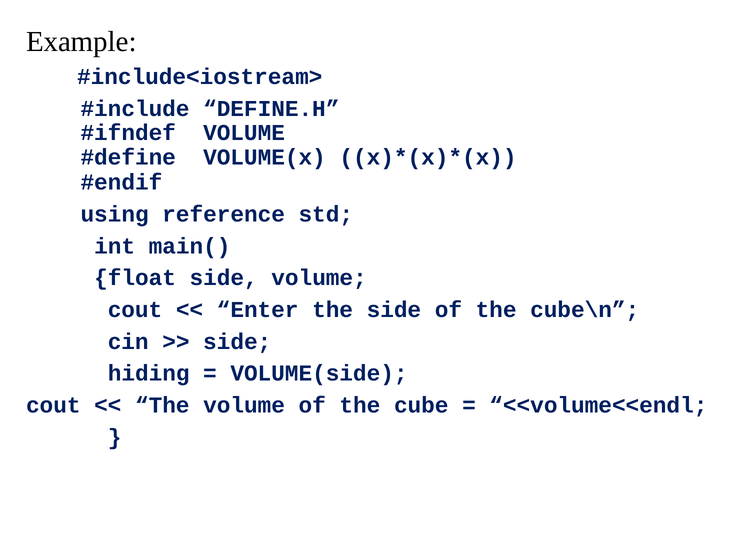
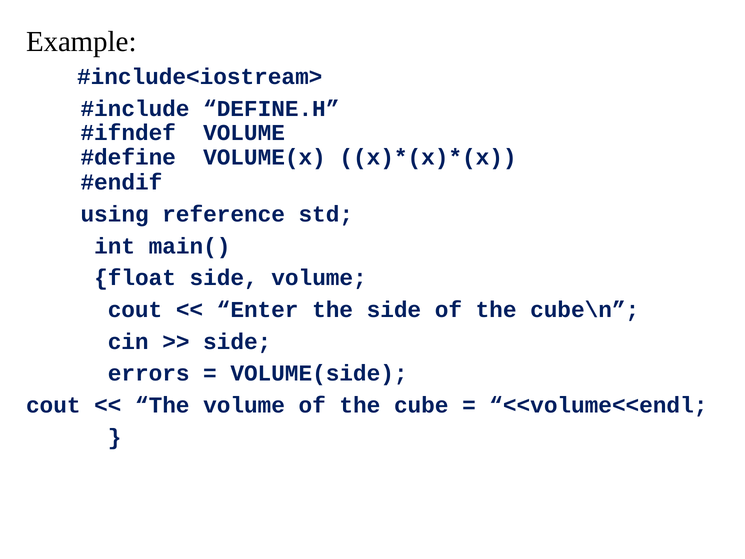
hiding: hiding -> errors
